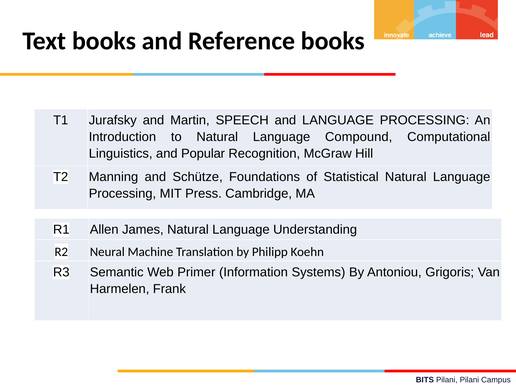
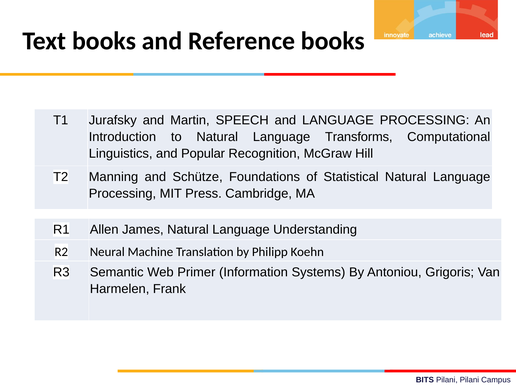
Compound: Compound -> Transforms
